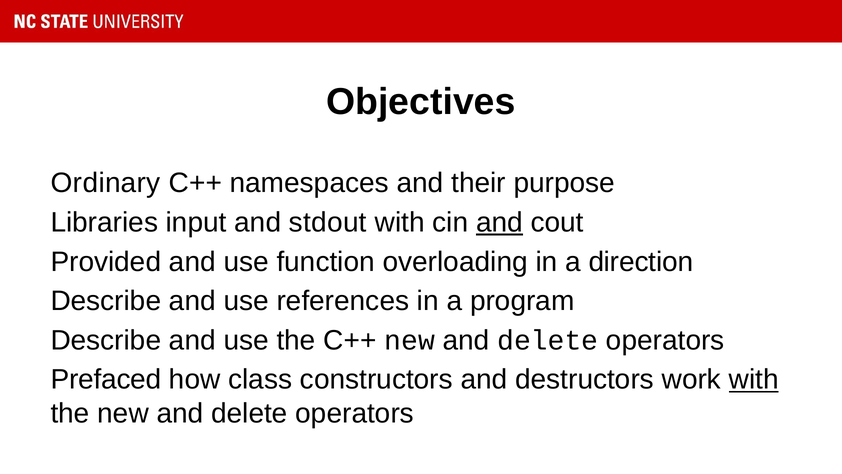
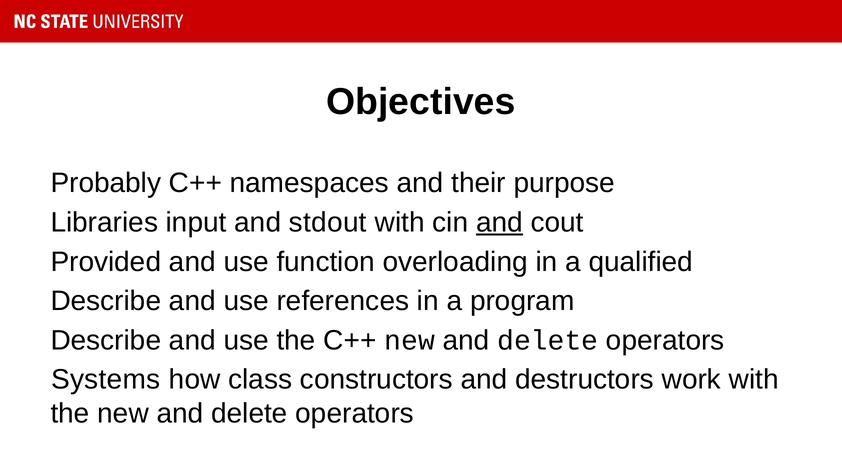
Ordinary: Ordinary -> Probably
direction: direction -> qualified
Prefaced: Prefaced -> Systems
with at (754, 379) underline: present -> none
